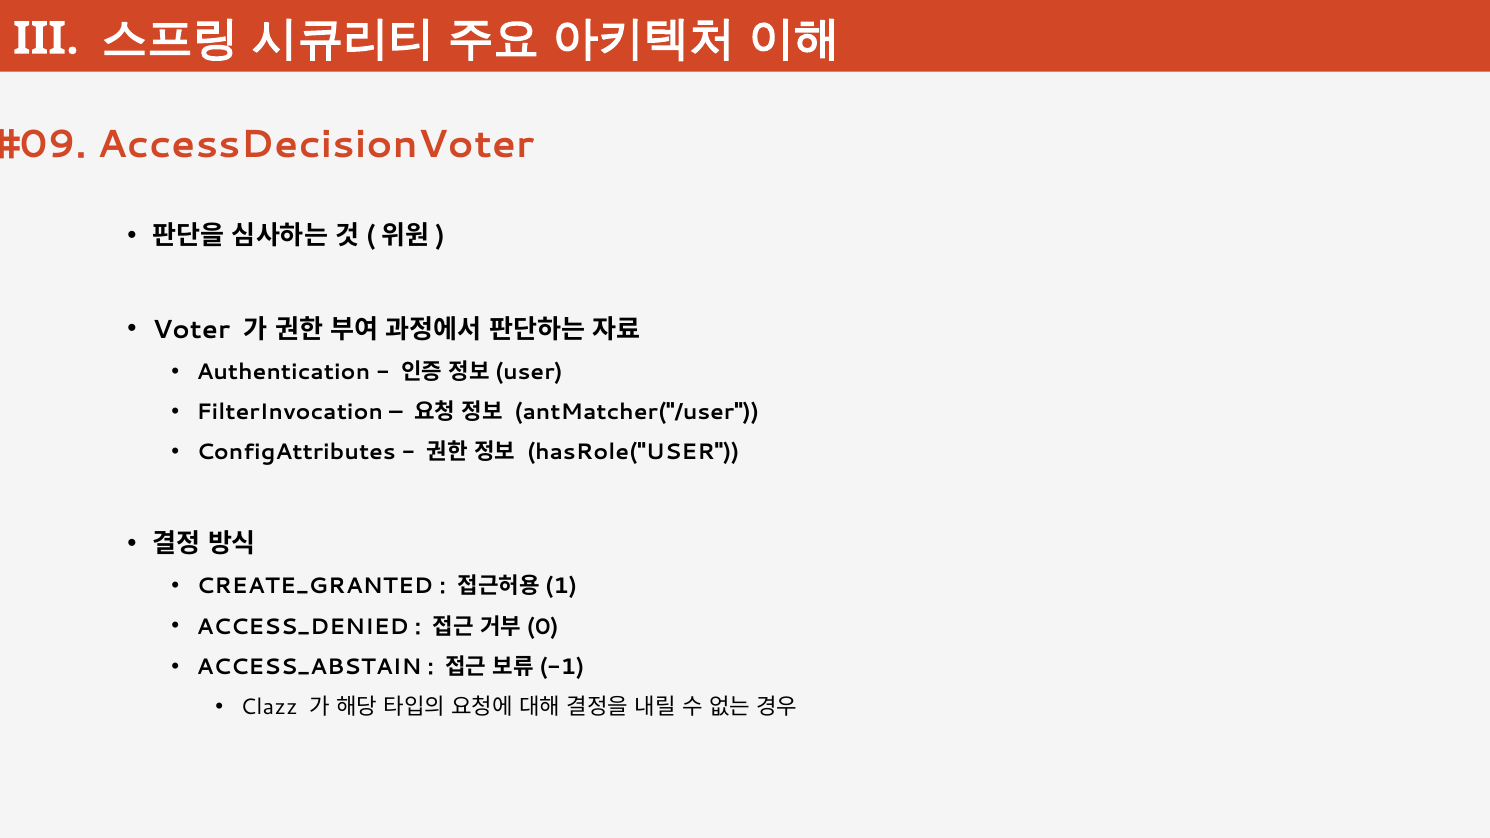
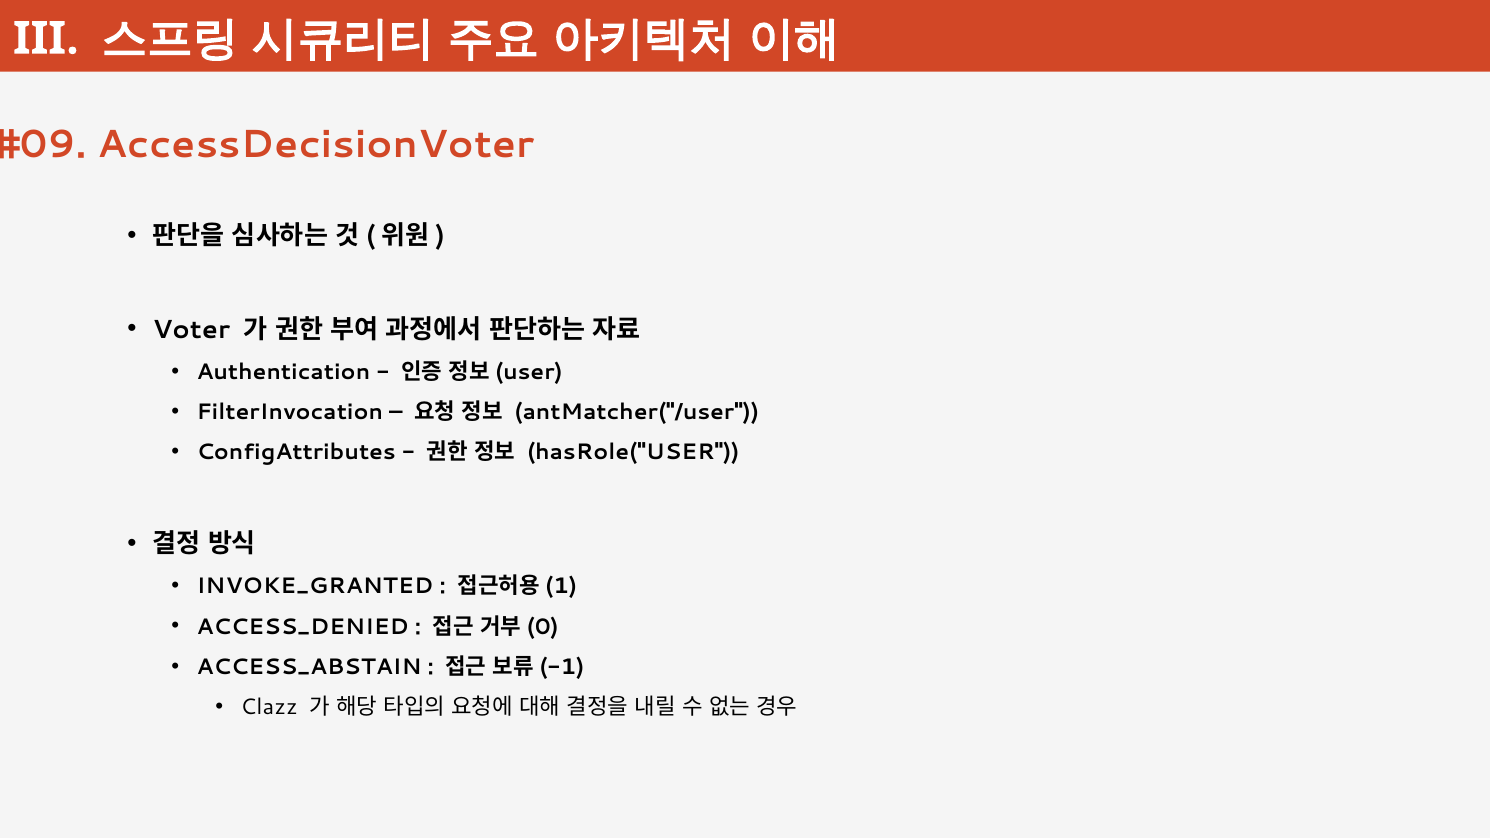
CREATE_GRANTED: CREATE_GRANTED -> INVOKE_GRANTED
